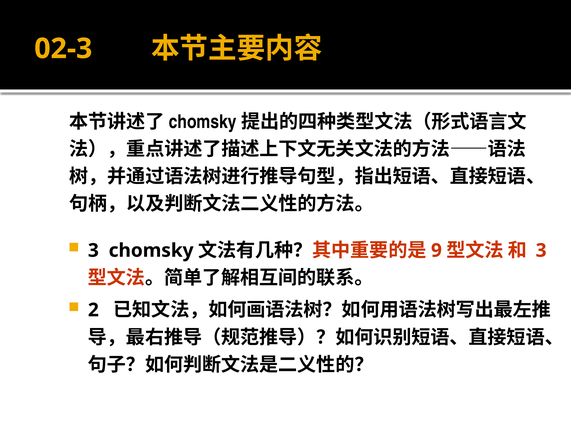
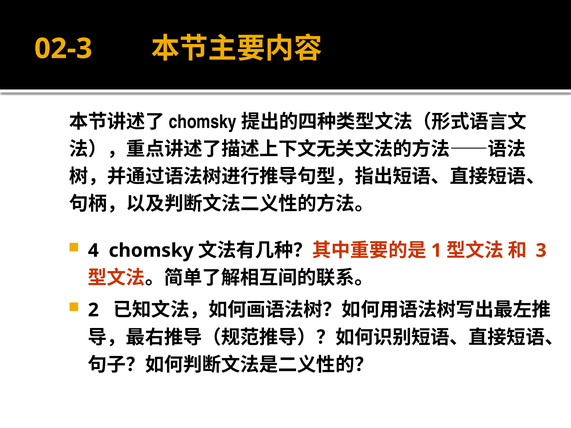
3 at (93, 251): 3 -> 4
9: 9 -> 1
